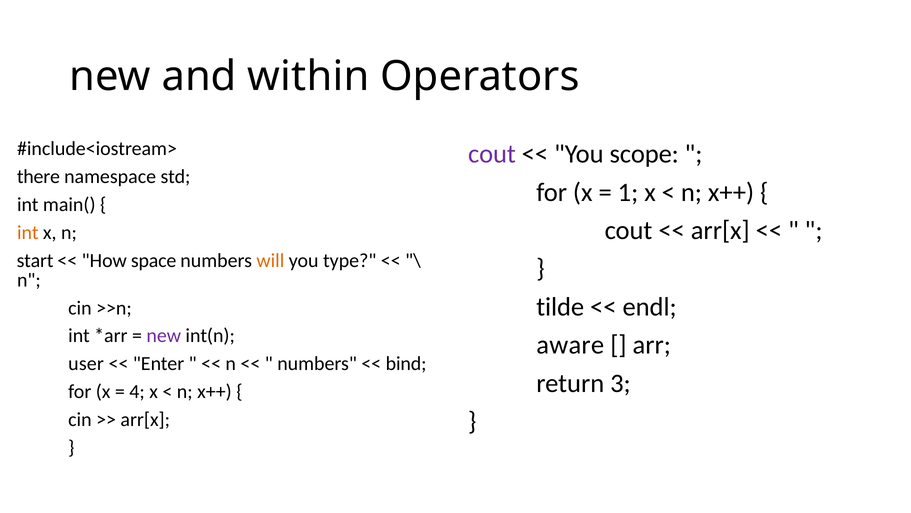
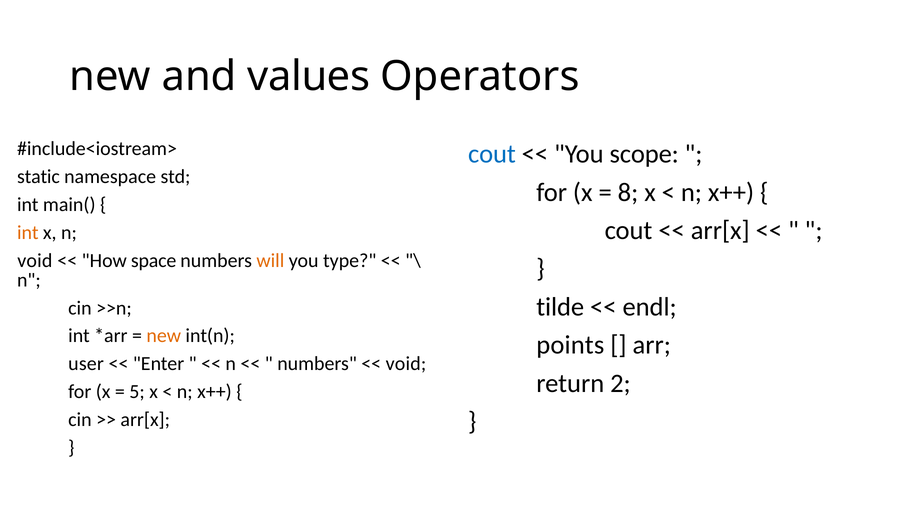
within: within -> values
cout at (492, 154) colour: purple -> blue
there: there -> static
1: 1 -> 8
start at (35, 260): start -> void
new at (164, 335) colour: purple -> orange
aware: aware -> points
bind at (406, 363): bind -> void
3: 3 -> 2
4: 4 -> 5
